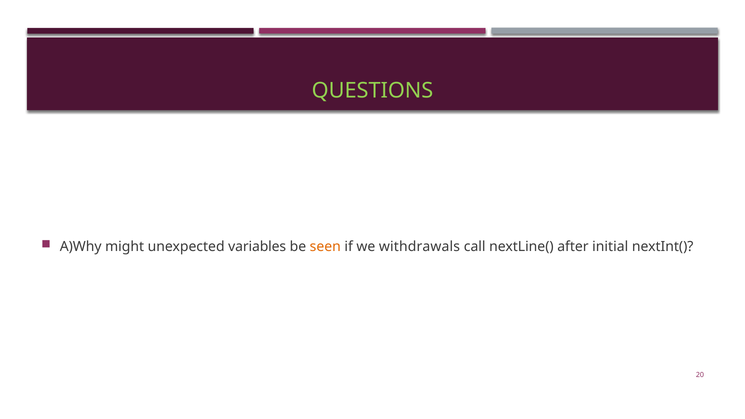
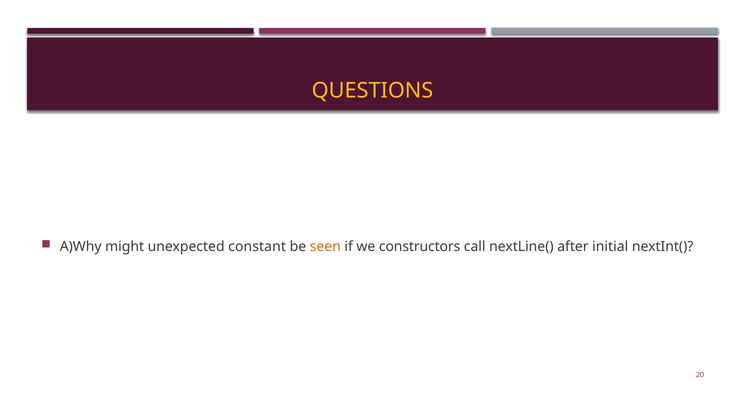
QUESTIONS colour: light green -> yellow
variables: variables -> constant
withdrawals: withdrawals -> constructors
